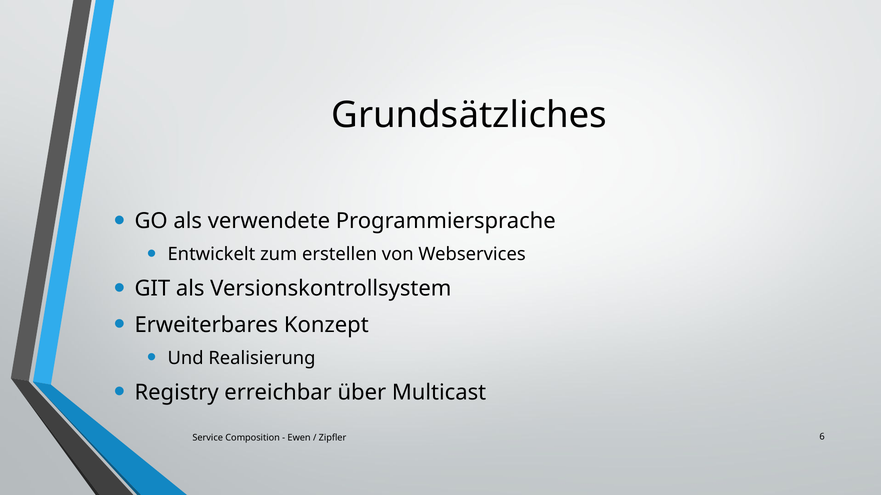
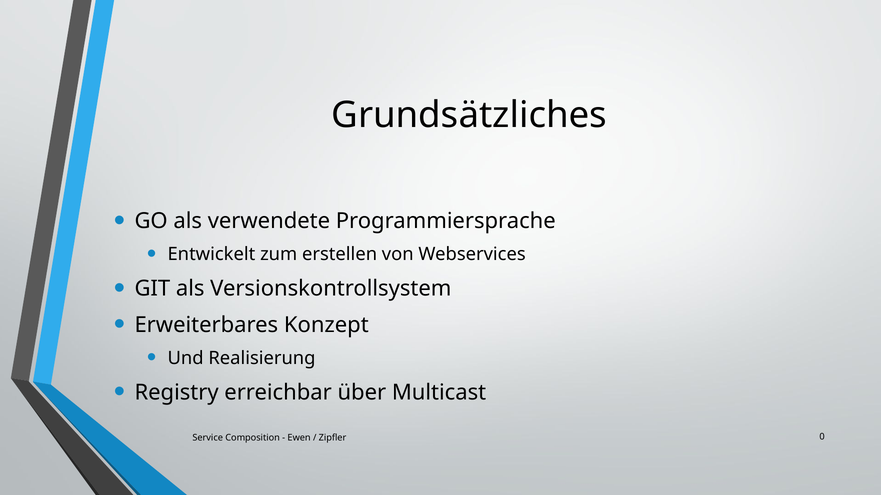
6: 6 -> 0
